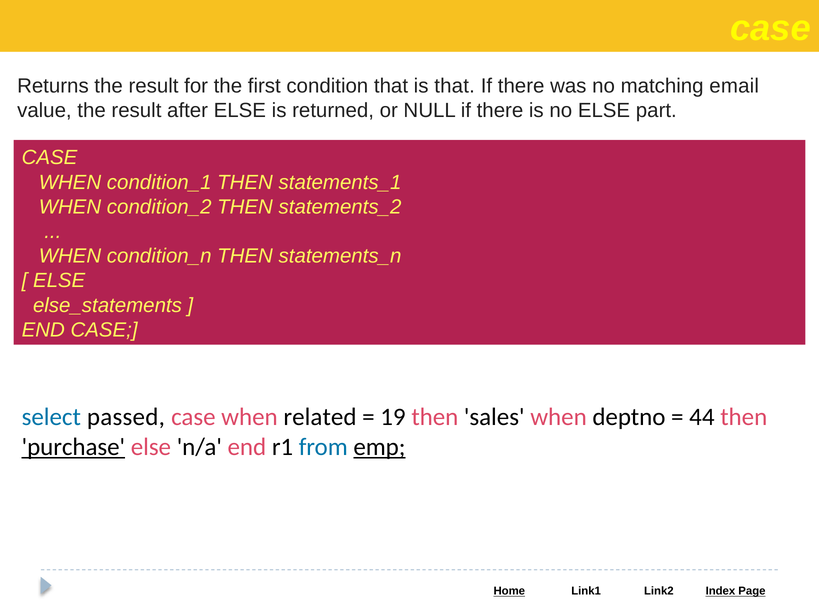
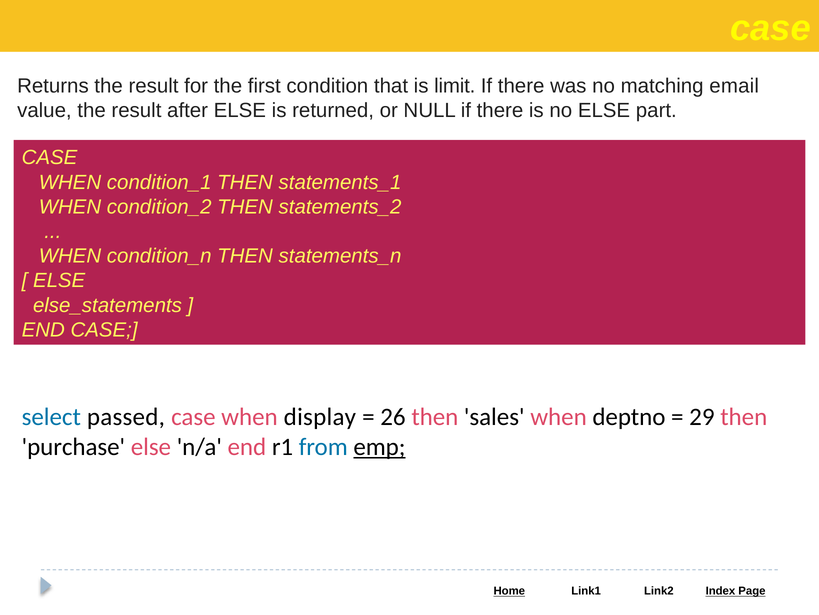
is that: that -> limit
related: related -> display
19: 19 -> 26
44: 44 -> 29
purchase underline: present -> none
